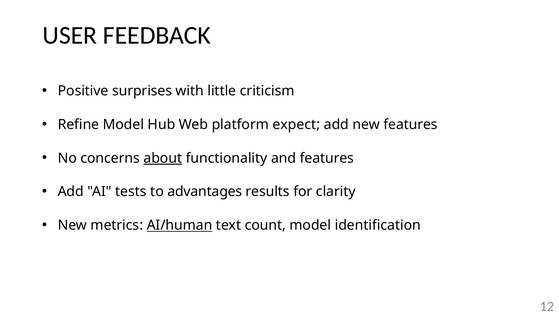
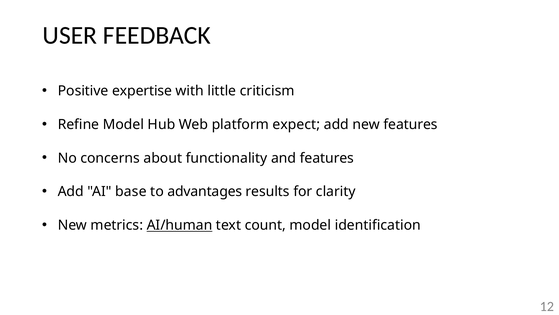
surprises: surprises -> expertise
about underline: present -> none
tests: tests -> base
